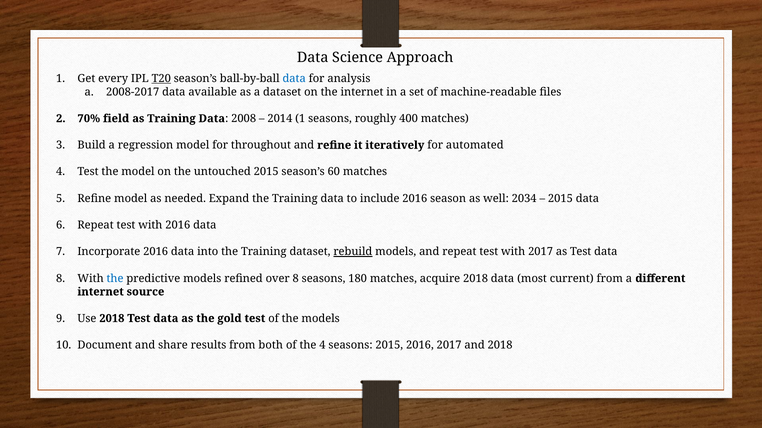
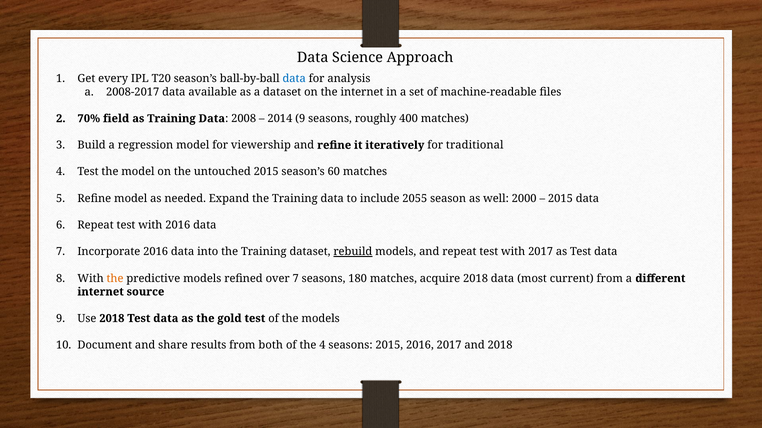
T20 underline: present -> none
2014 1: 1 -> 9
throughout: throughout -> viewership
automated: automated -> traditional
include 2016: 2016 -> 2055
2034: 2034 -> 2000
the at (115, 279) colour: blue -> orange
over 8: 8 -> 7
